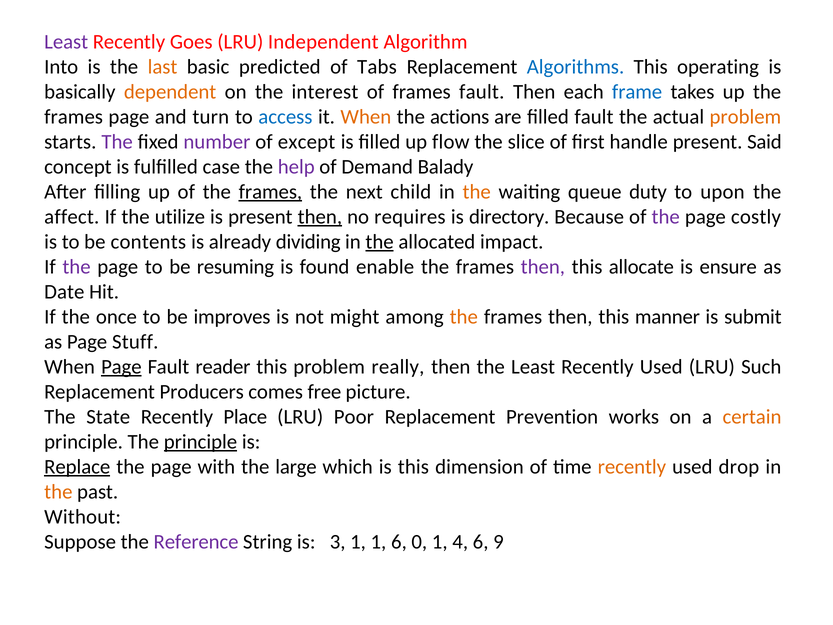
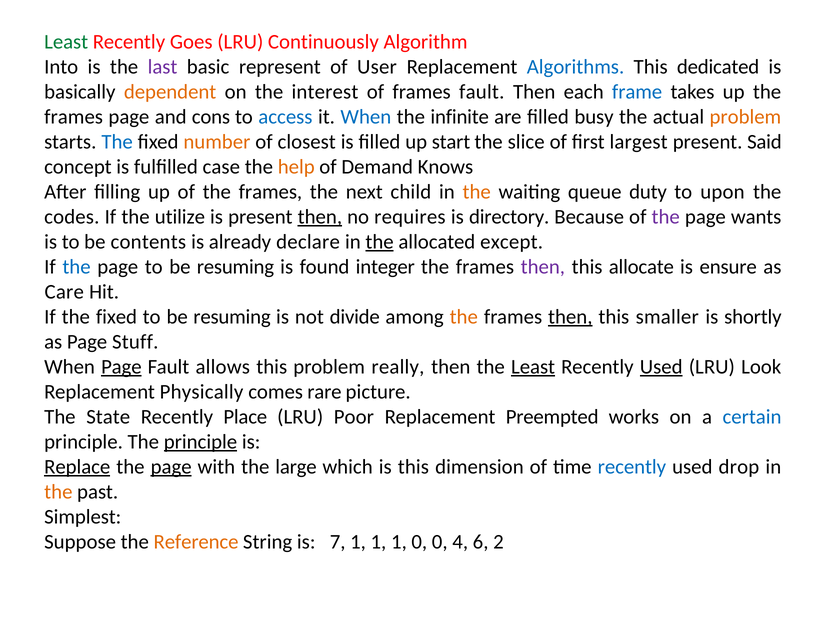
Least at (66, 42) colour: purple -> green
Independent: Independent -> Continuously
last colour: orange -> purple
predicted: predicted -> represent
Tabs: Tabs -> User
operating: operating -> dedicated
turn: turn -> cons
When at (366, 117) colour: orange -> blue
actions: actions -> infinite
filled fault: fault -> busy
The at (117, 142) colour: purple -> blue
number colour: purple -> orange
except: except -> closest
flow: flow -> start
handle: handle -> largest
help colour: purple -> orange
Balady: Balady -> Knows
frames at (270, 192) underline: present -> none
affect: affect -> codes
costly: costly -> wants
dividing: dividing -> declare
impact: impact -> except
the at (77, 267) colour: purple -> blue
enable: enable -> integer
Date: Date -> Care
If the once: once -> fixed
improves at (232, 317): improves -> resuming
might: might -> divide
then at (570, 317) underline: none -> present
manner: manner -> smaller
submit: submit -> shortly
reader: reader -> allows
Least at (533, 367) underline: none -> present
Used at (661, 367) underline: none -> present
Such: Such -> Look
Producers: Producers -> Physically
free: free -> rare
Prevention: Prevention -> Preempted
certain colour: orange -> blue
page at (171, 467) underline: none -> present
recently at (632, 467) colour: orange -> blue
Without: Without -> Simplest
Reference colour: purple -> orange
3: 3 -> 7
1 1 6: 6 -> 1
0 1: 1 -> 0
9: 9 -> 2
